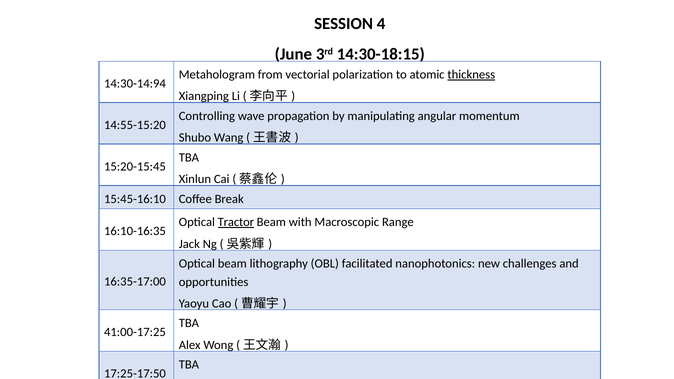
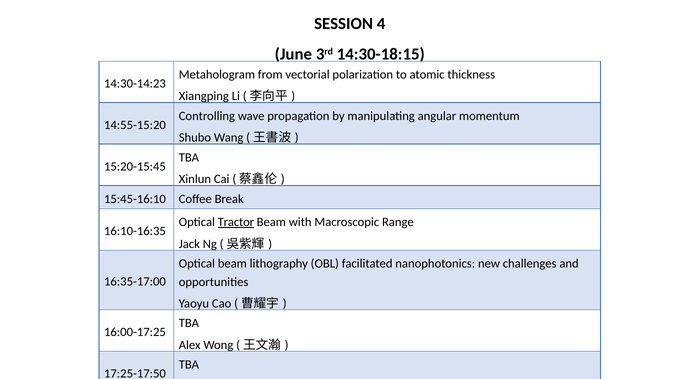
thickness underline: present -> none
14:30-14:94: 14:30-14:94 -> 14:30-14:23
41:00-17:25: 41:00-17:25 -> 16:00-17:25
